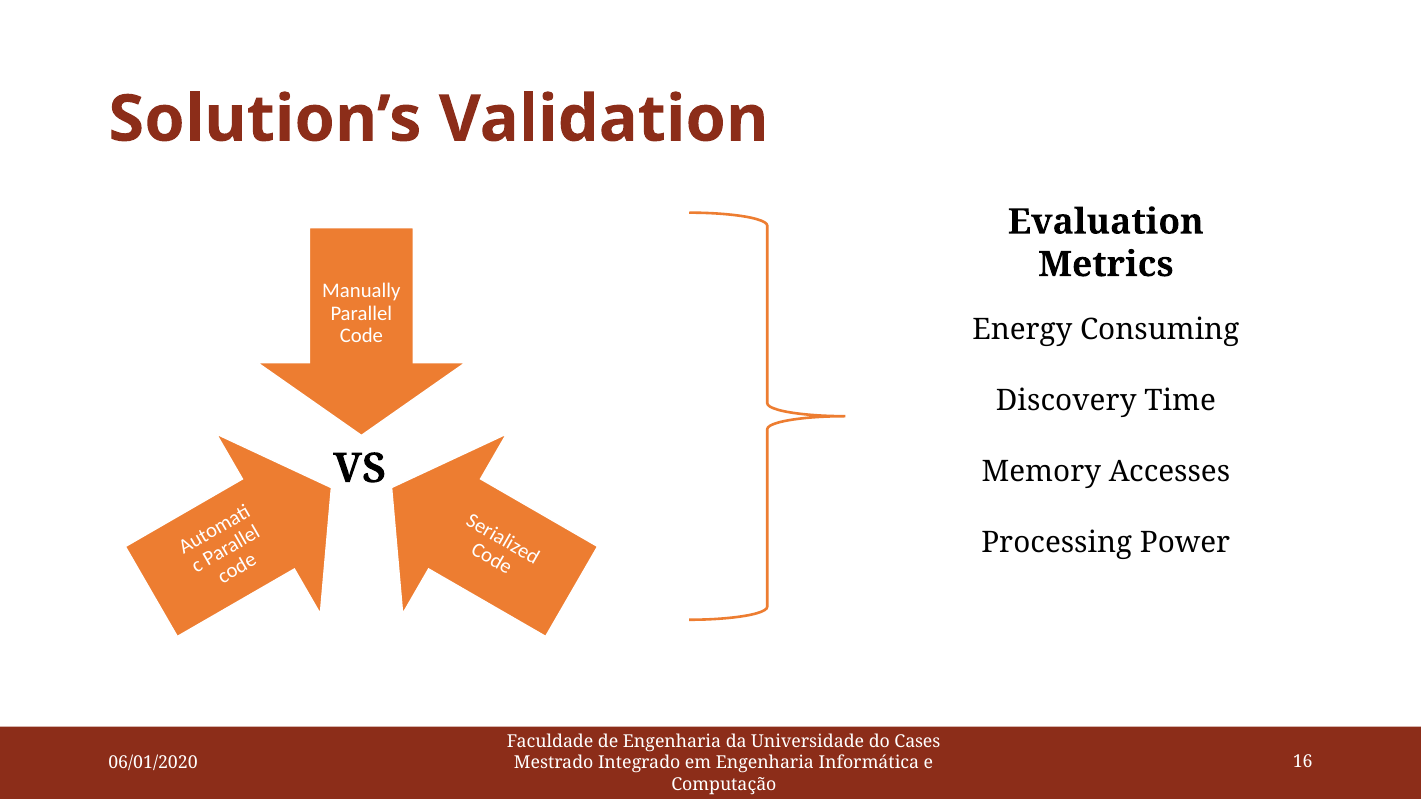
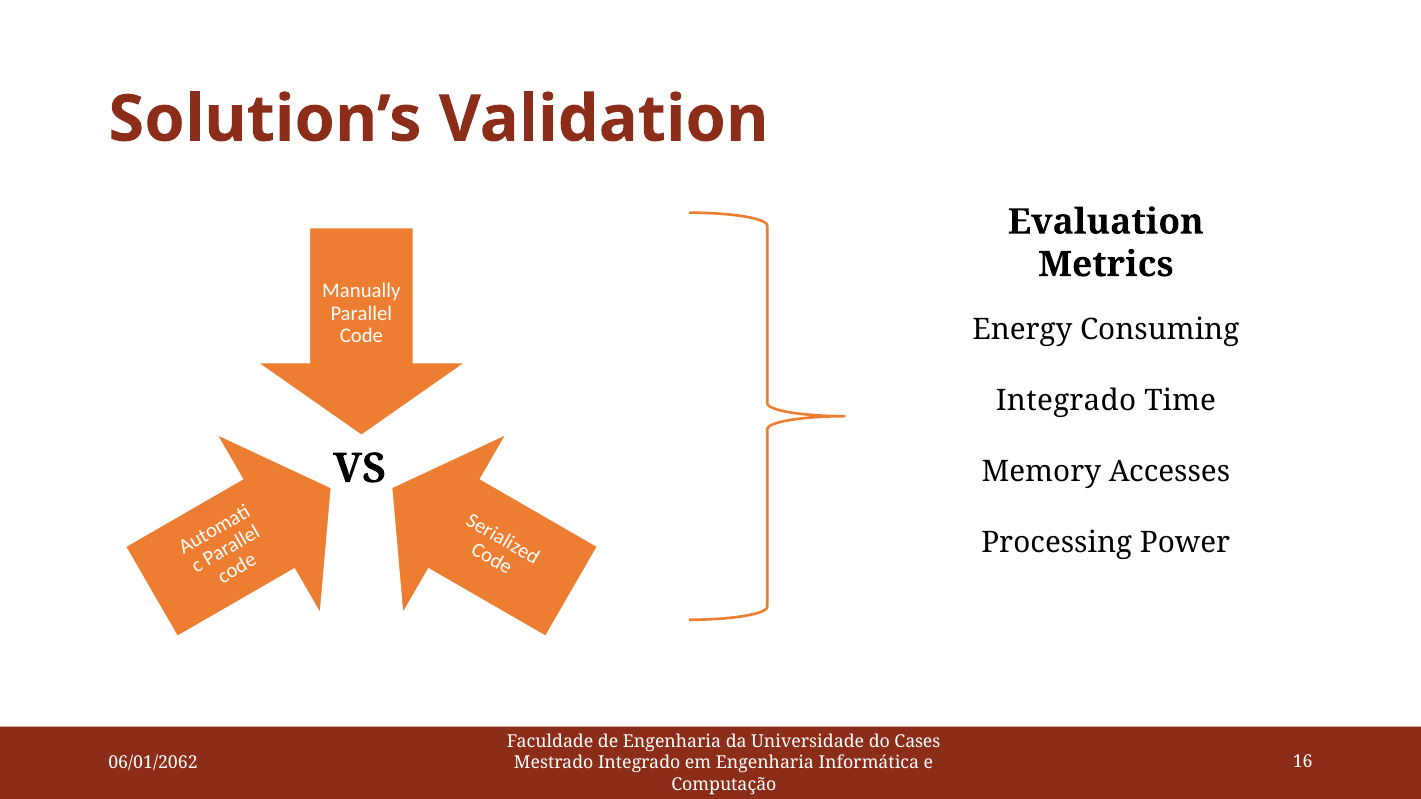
Discovery at (1066, 401): Discovery -> Integrado
06/01/2020: 06/01/2020 -> 06/01/2062
